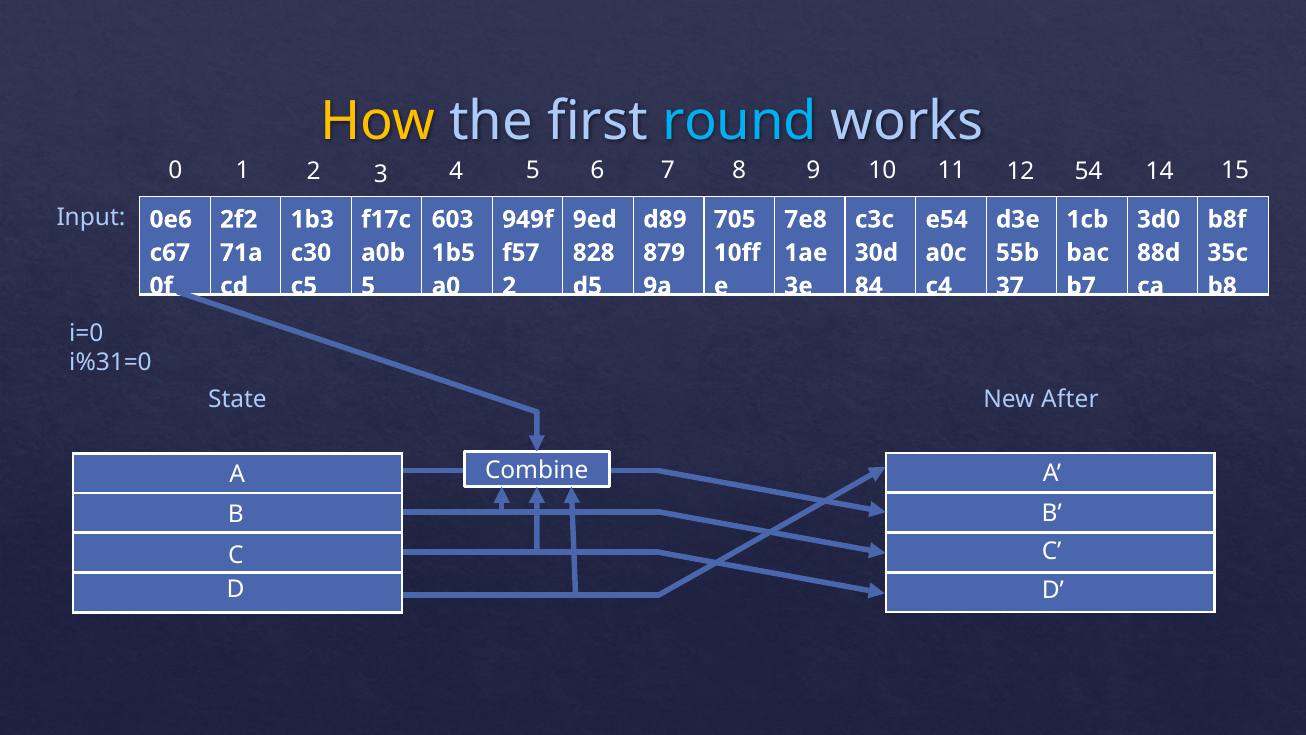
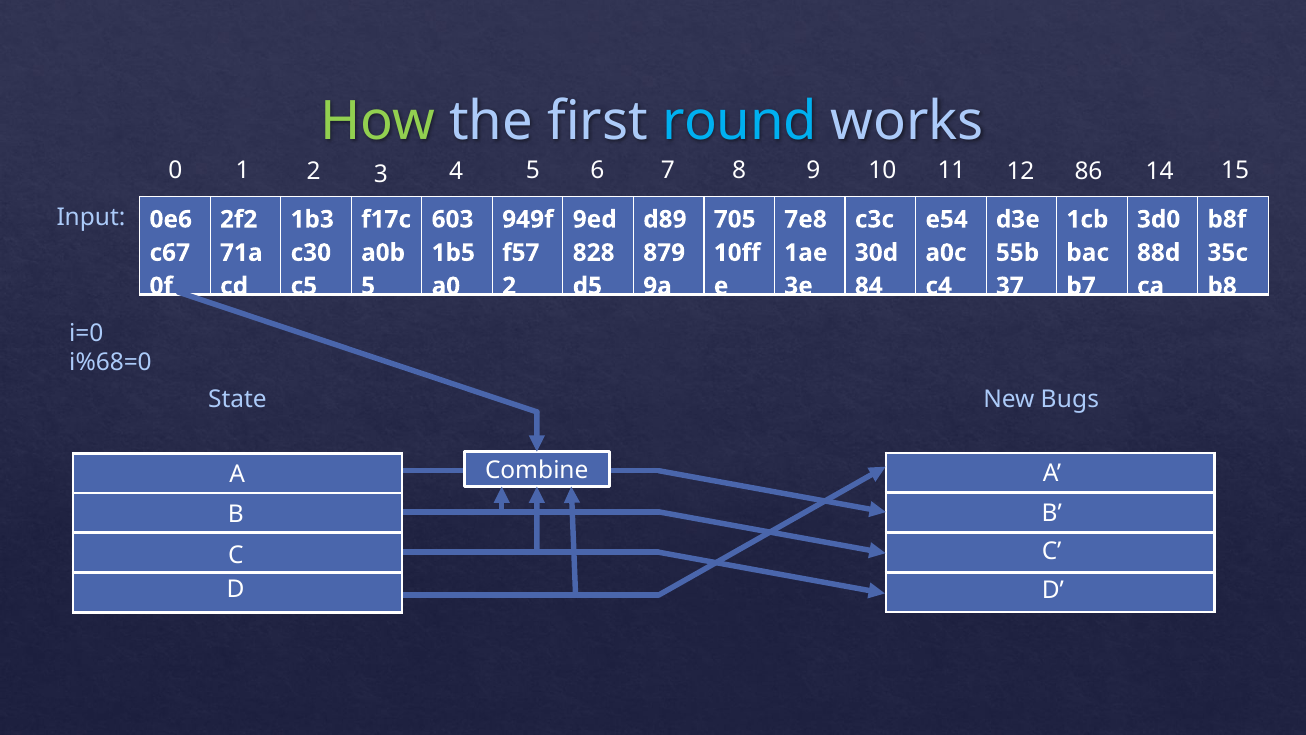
How colour: yellow -> light green
54: 54 -> 86
i%31=0: i%31=0 -> i%68=0
After: After -> Bugs
